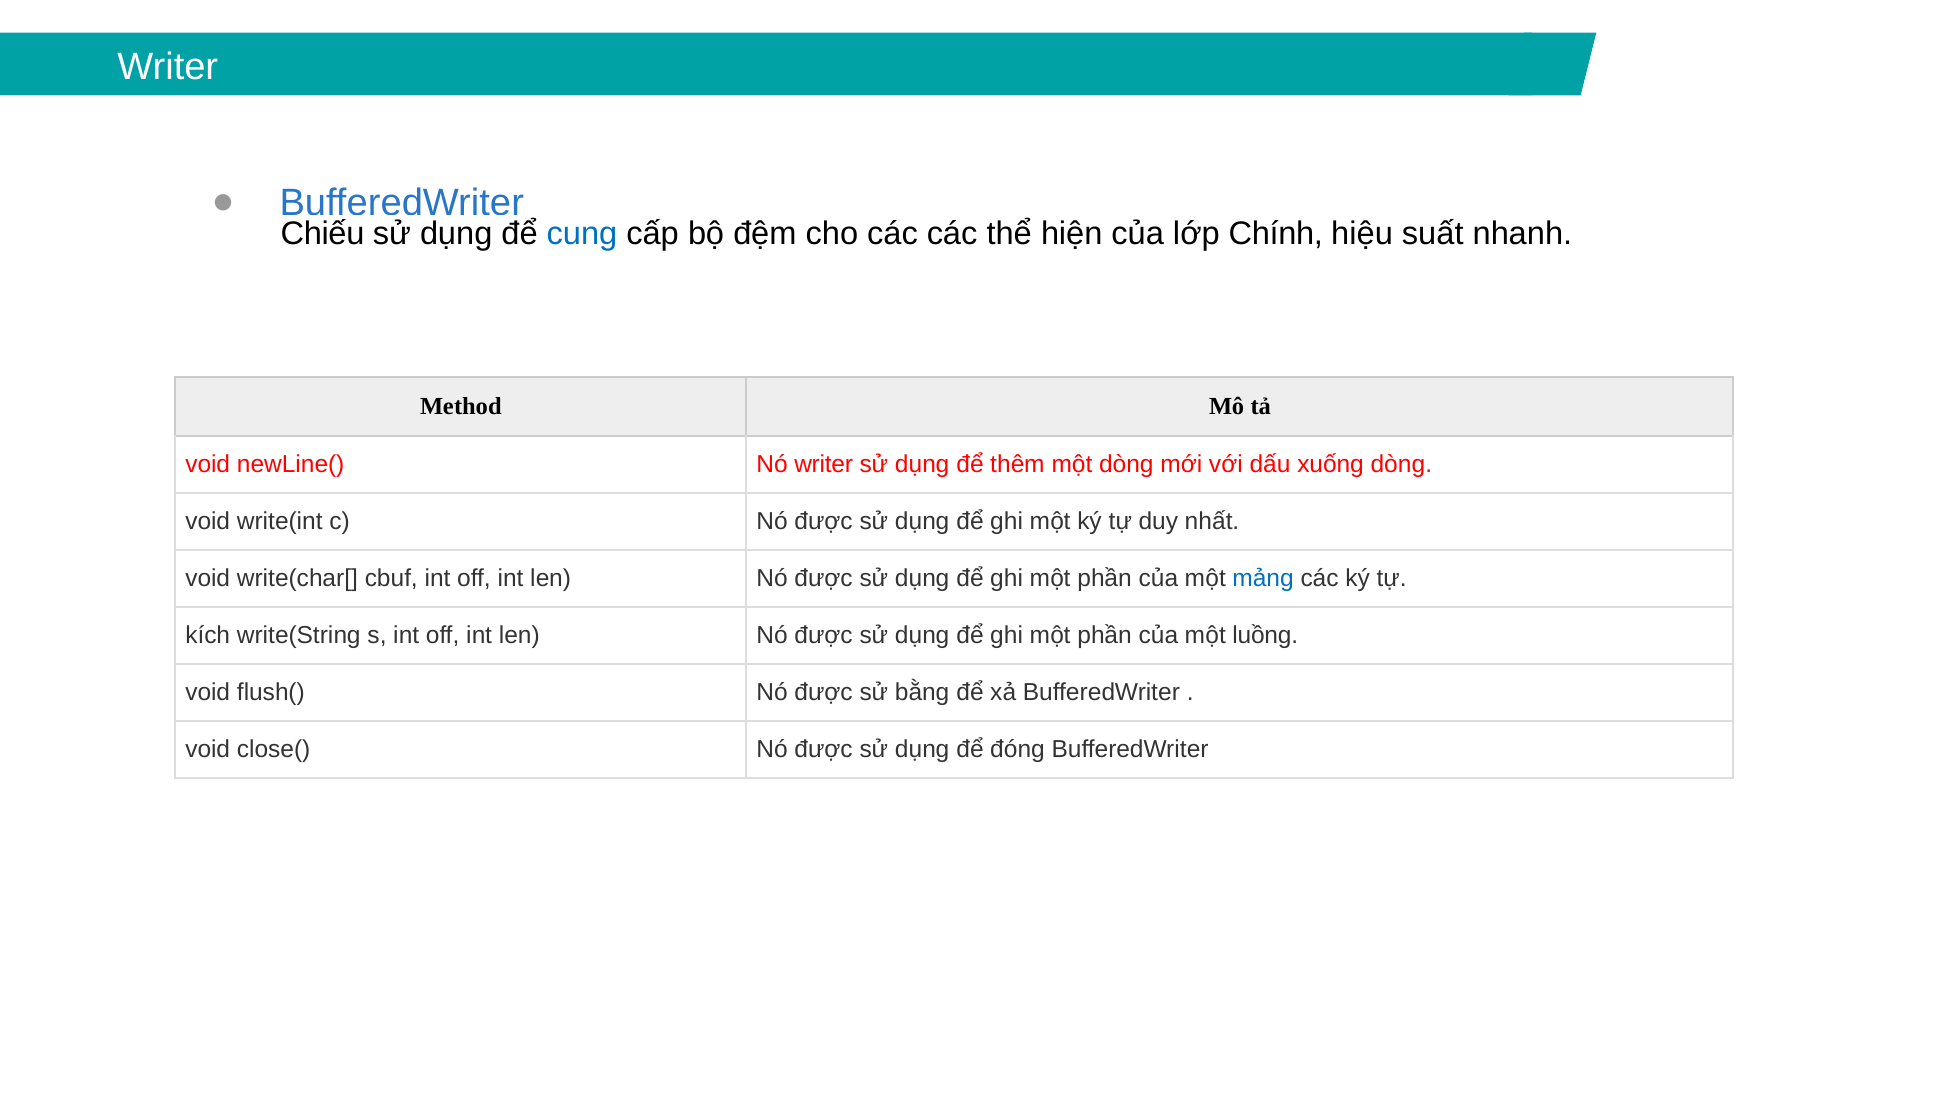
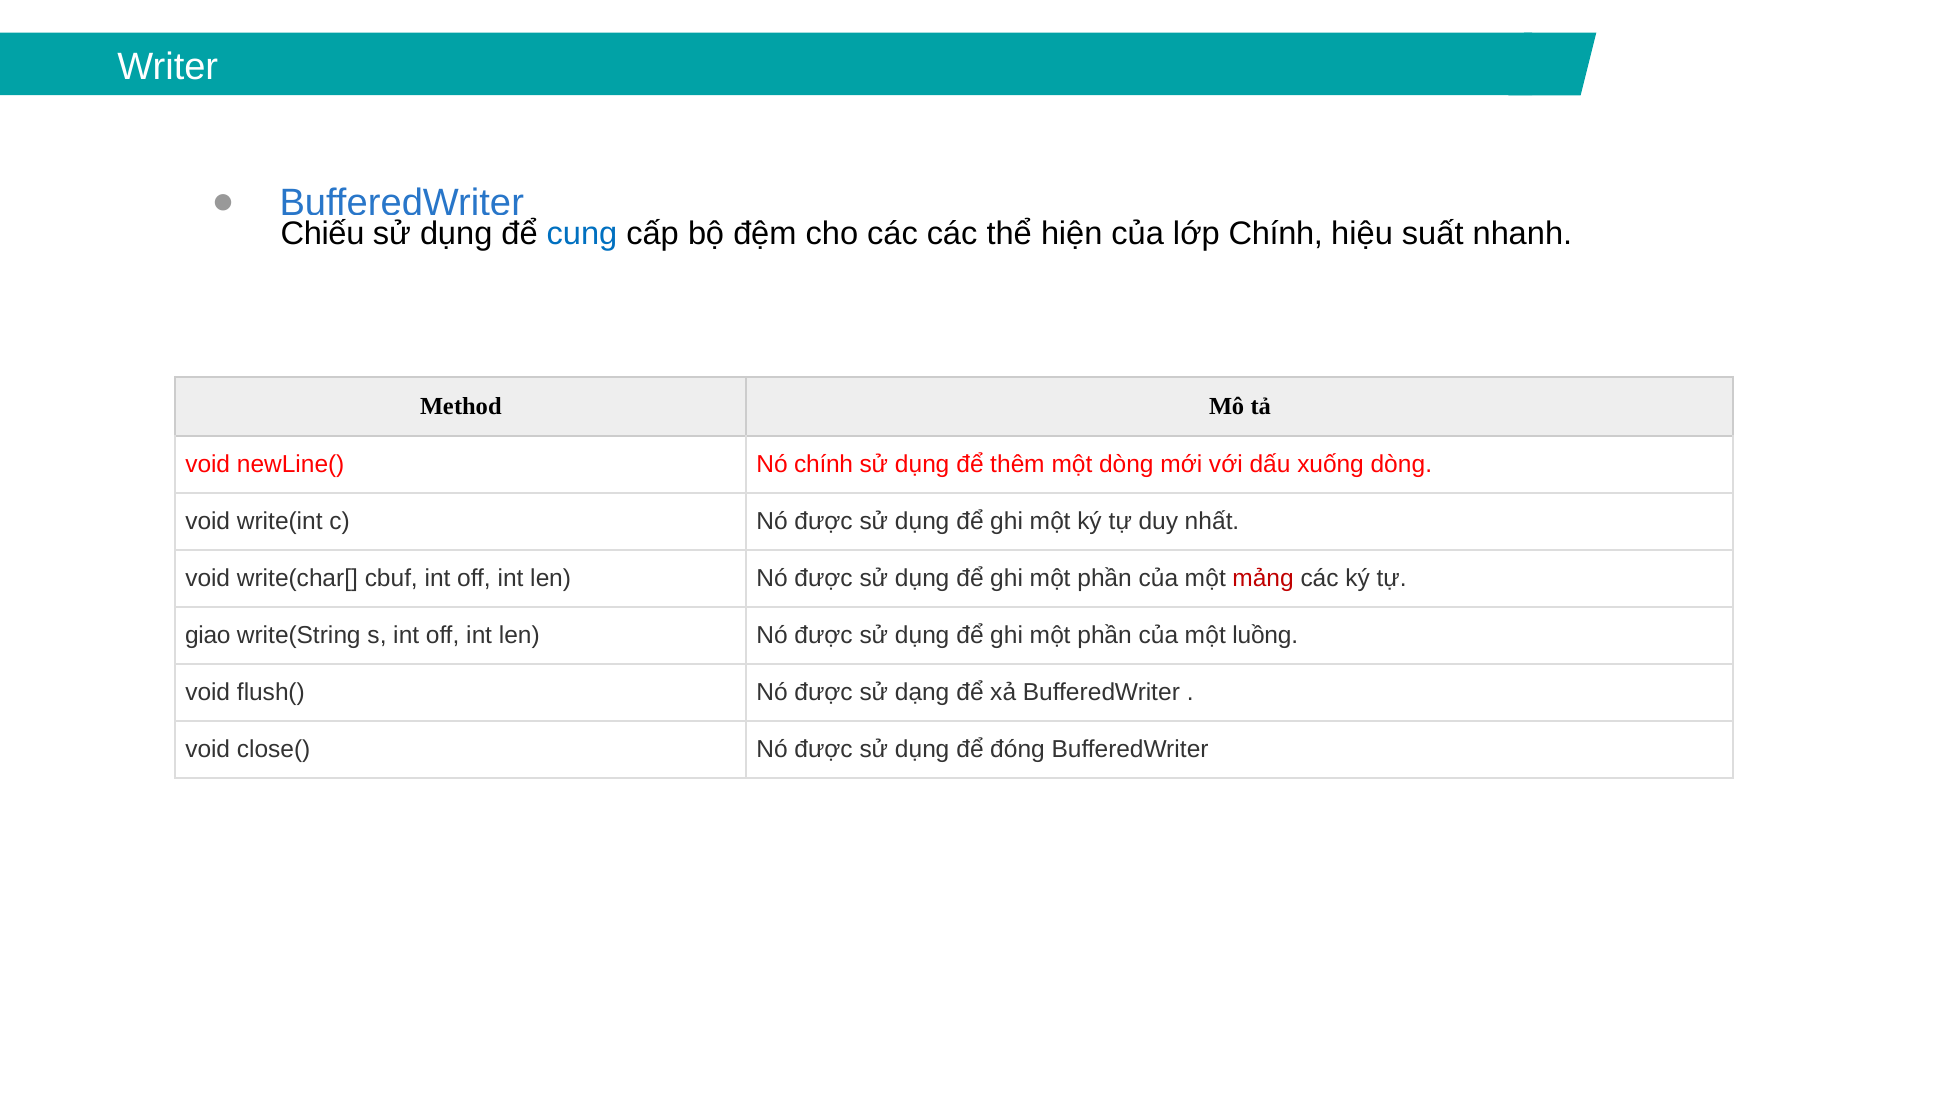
Nó writer: writer -> chính
mảng colour: blue -> red
kích: kích -> giao
bằng: bằng -> dạng
